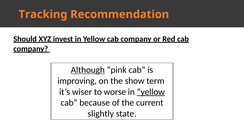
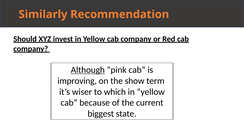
Tracking: Tracking -> Similarly
worse: worse -> which
yellow at (151, 92) underline: present -> none
slightly: slightly -> biggest
